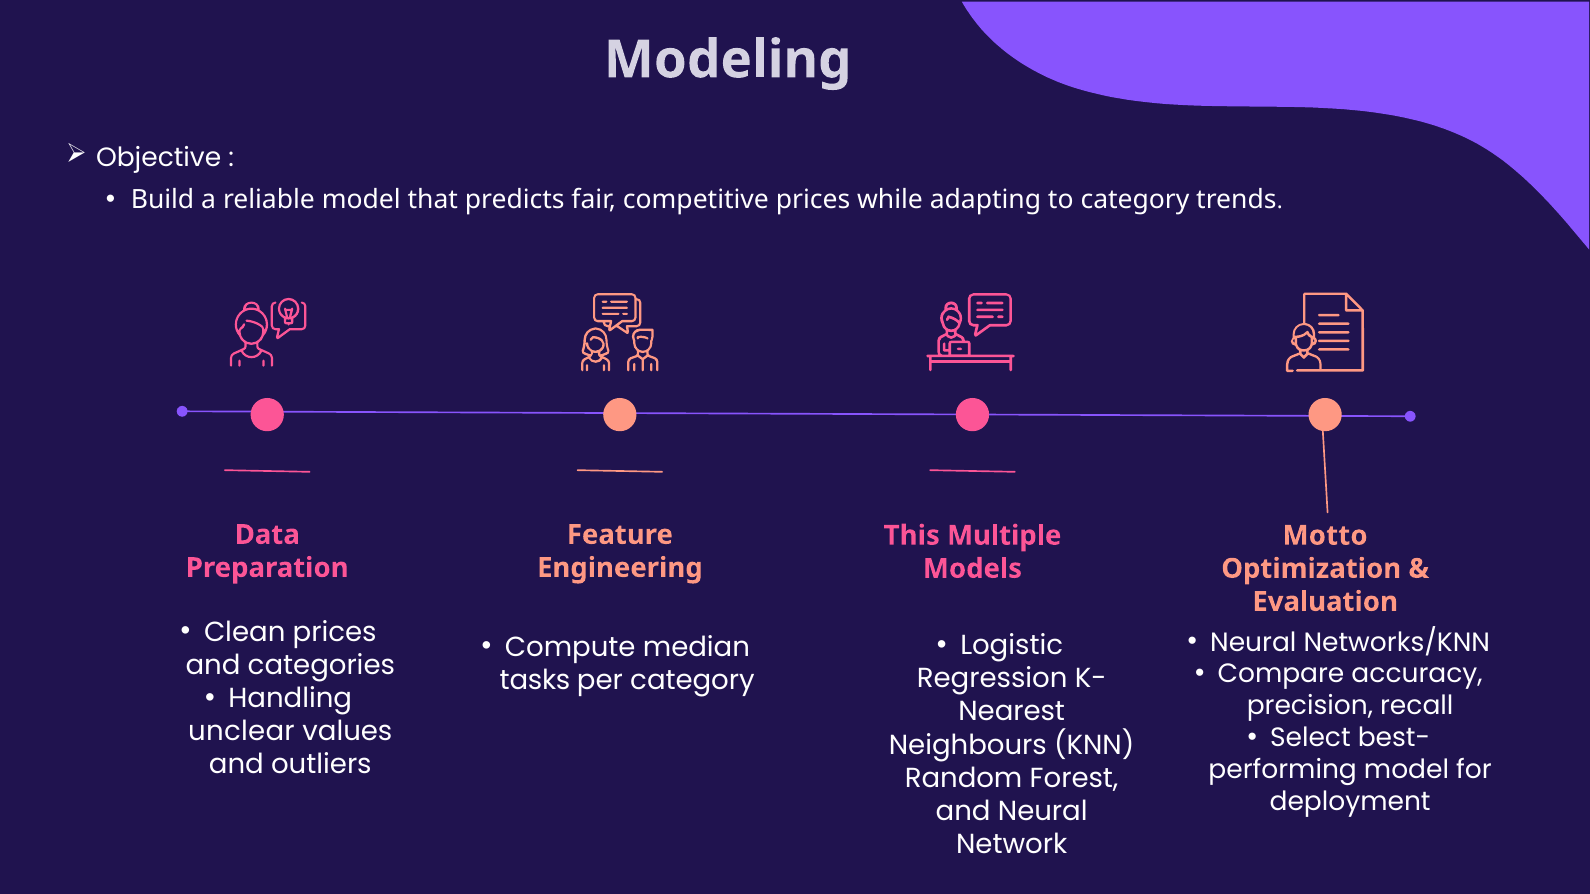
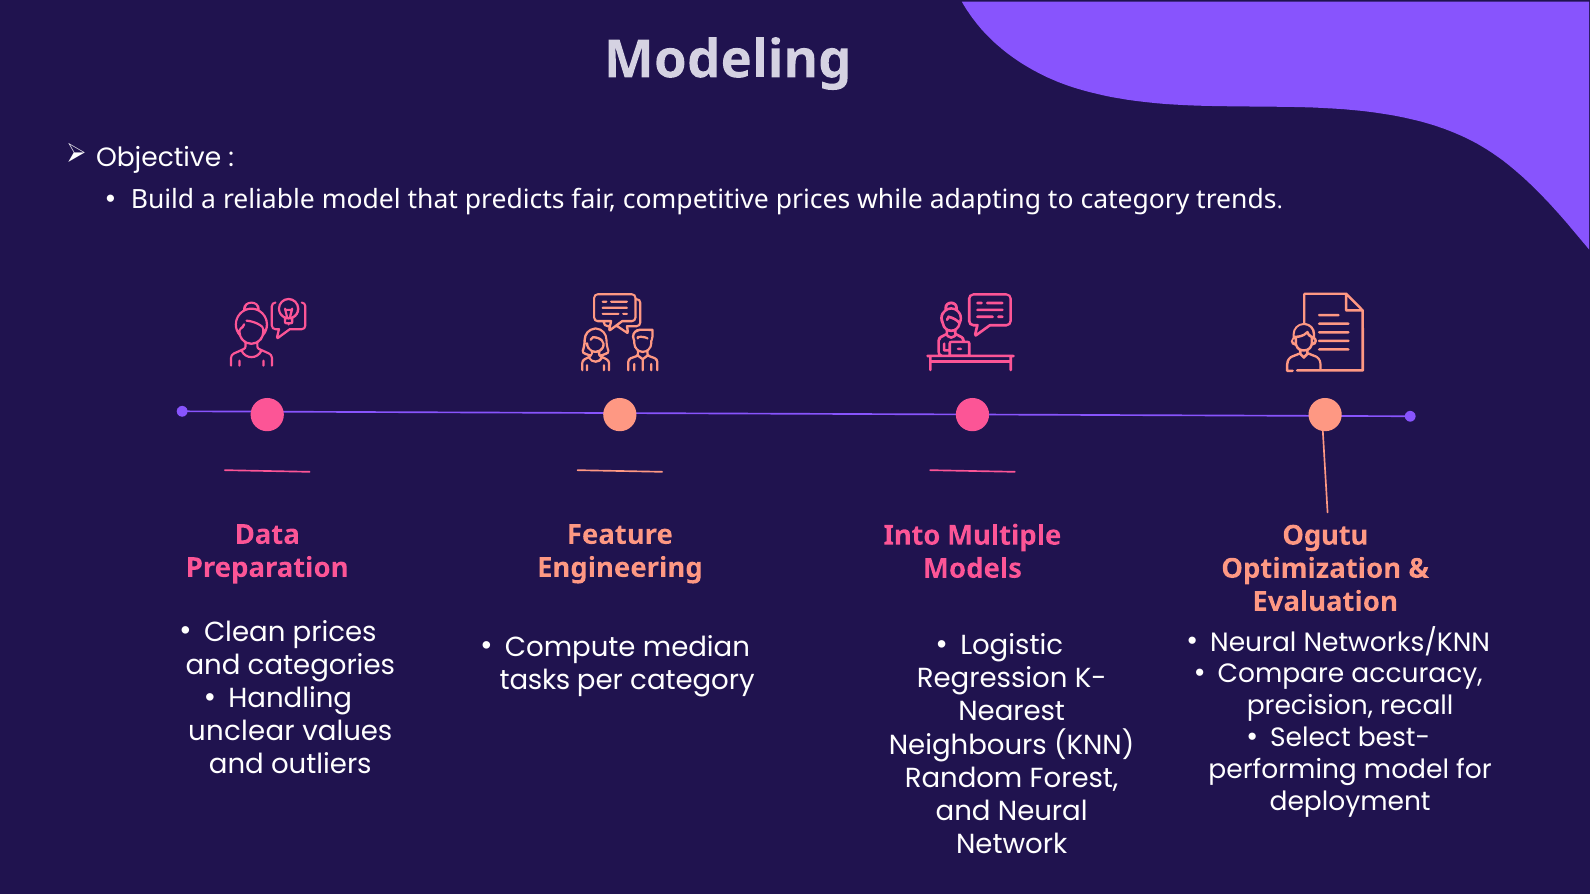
This: This -> Into
Motto: Motto -> Ogutu
